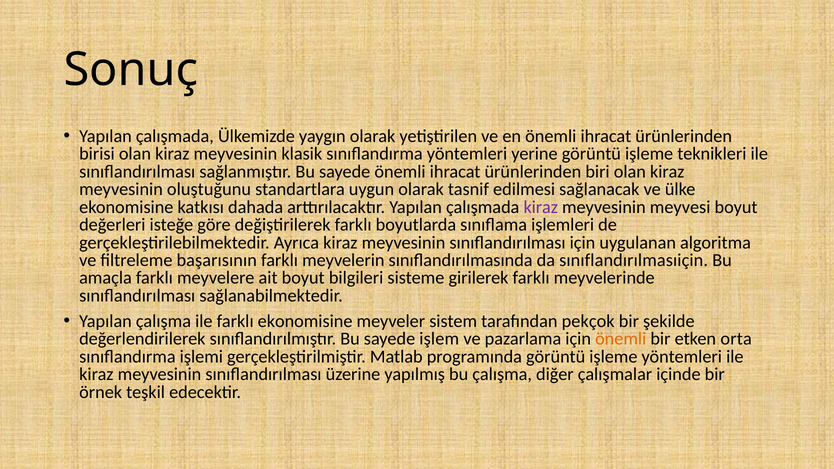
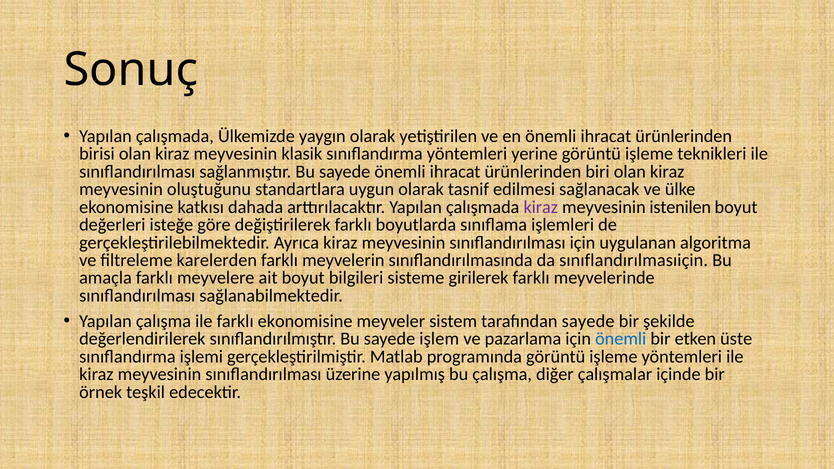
meyvesi: meyvesi -> istenilen
başarısının: başarısının -> karelerden
tarafından pekçok: pekçok -> sayede
önemli at (621, 339) colour: orange -> blue
orta: orta -> üste
